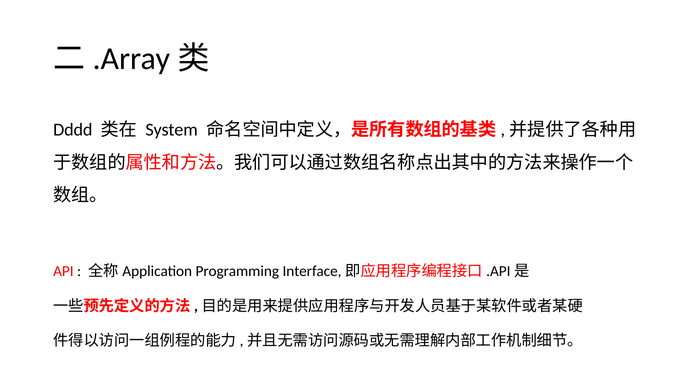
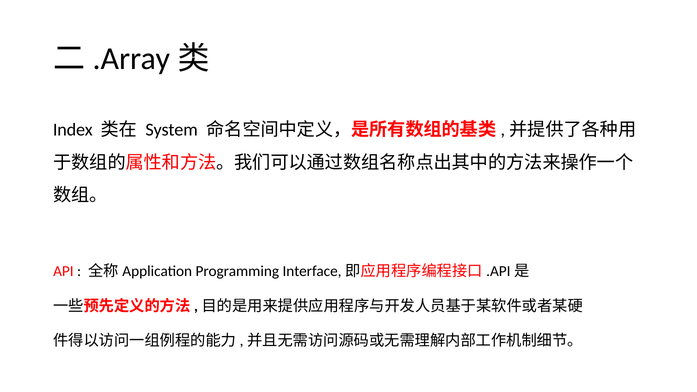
Dddd: Dddd -> Index
